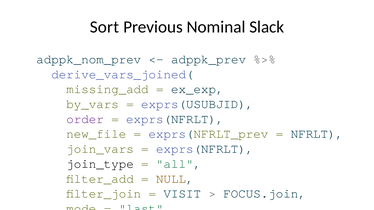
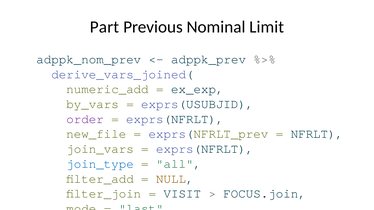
Sort: Sort -> Part
Slack: Slack -> Limit
missing_add: missing_add -> numeric_add
join_type colour: black -> blue
